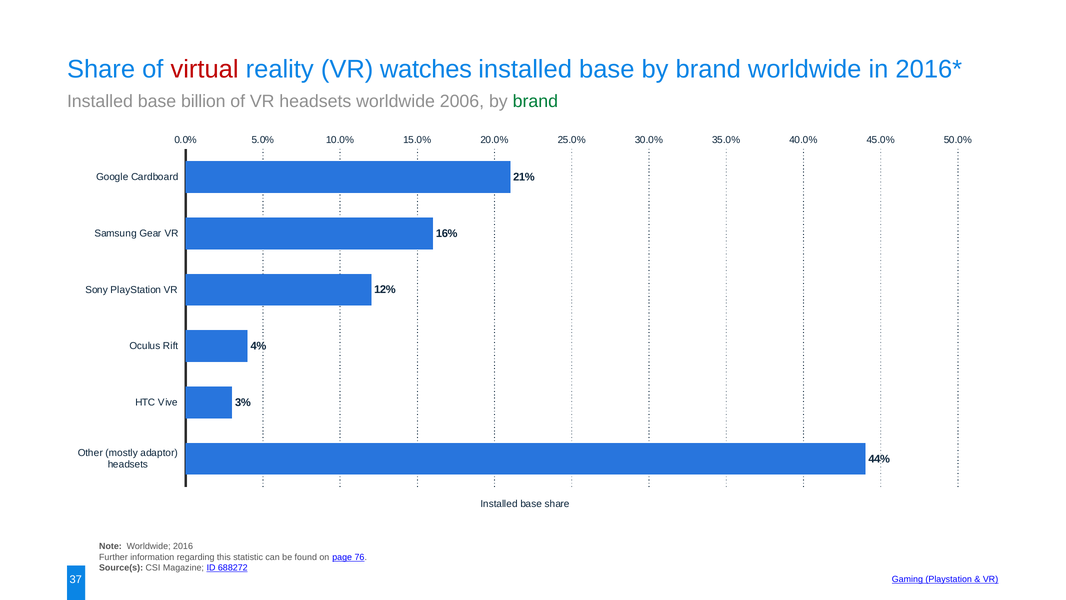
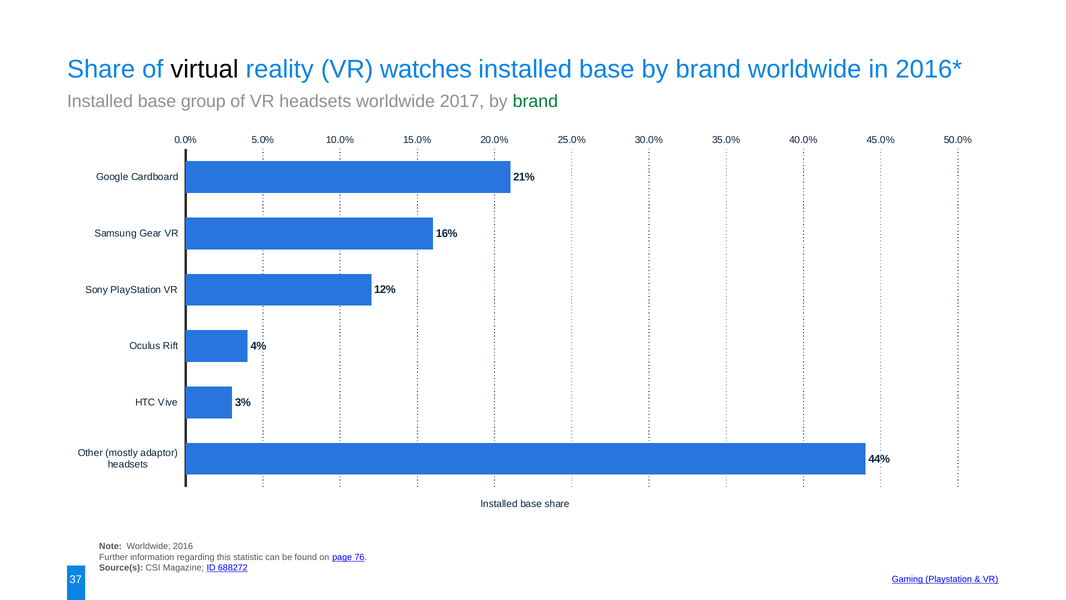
virtual colour: red -> black
billion: billion -> group
2006: 2006 -> 2017
